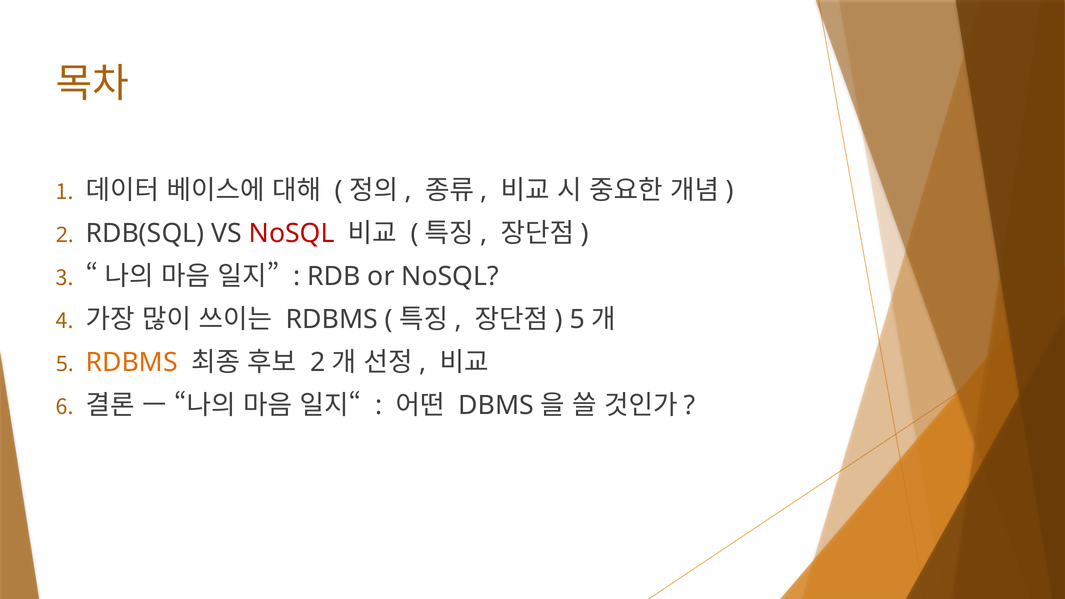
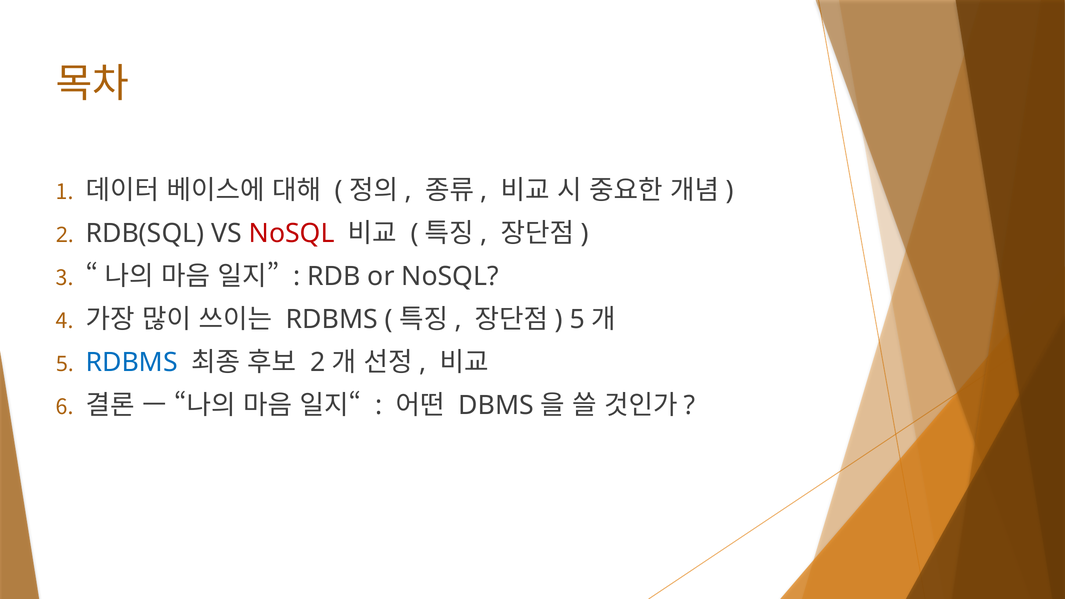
RDBMS at (132, 363) colour: orange -> blue
